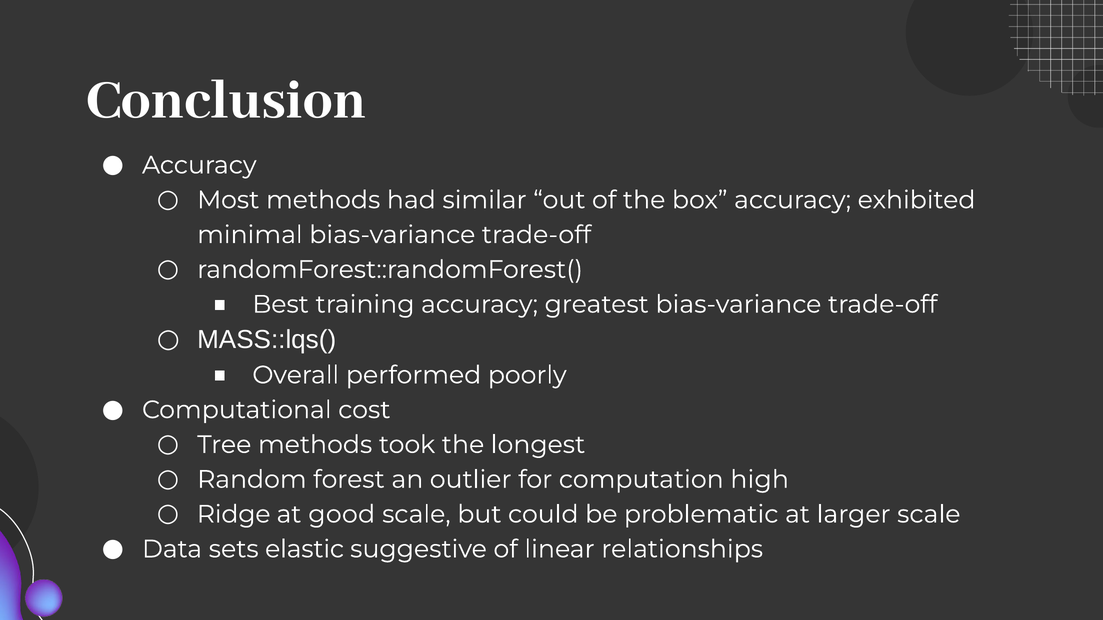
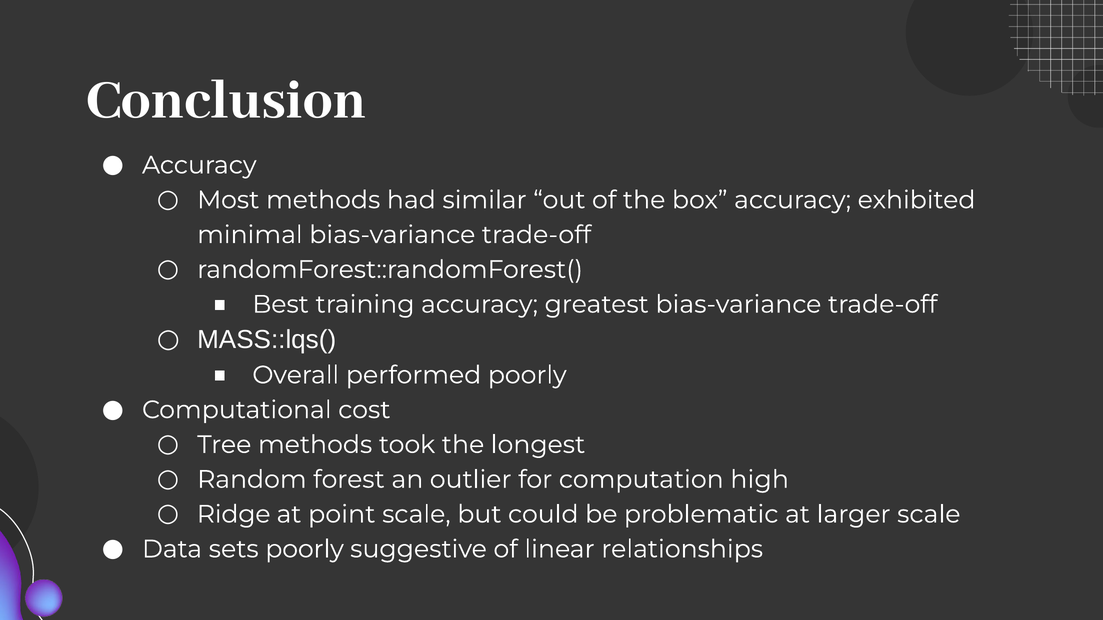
good: good -> point
sets elastic: elastic -> poorly
